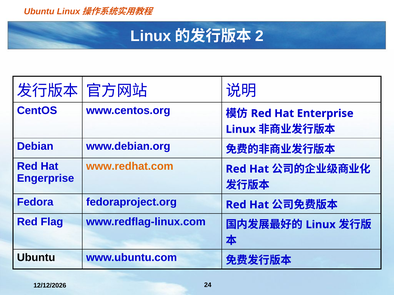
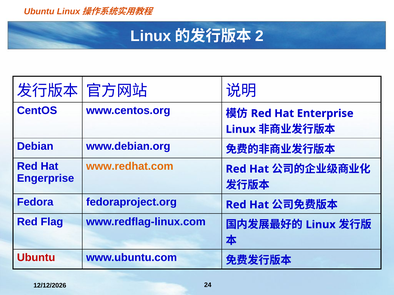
Ubuntu at (36, 258) colour: black -> red
